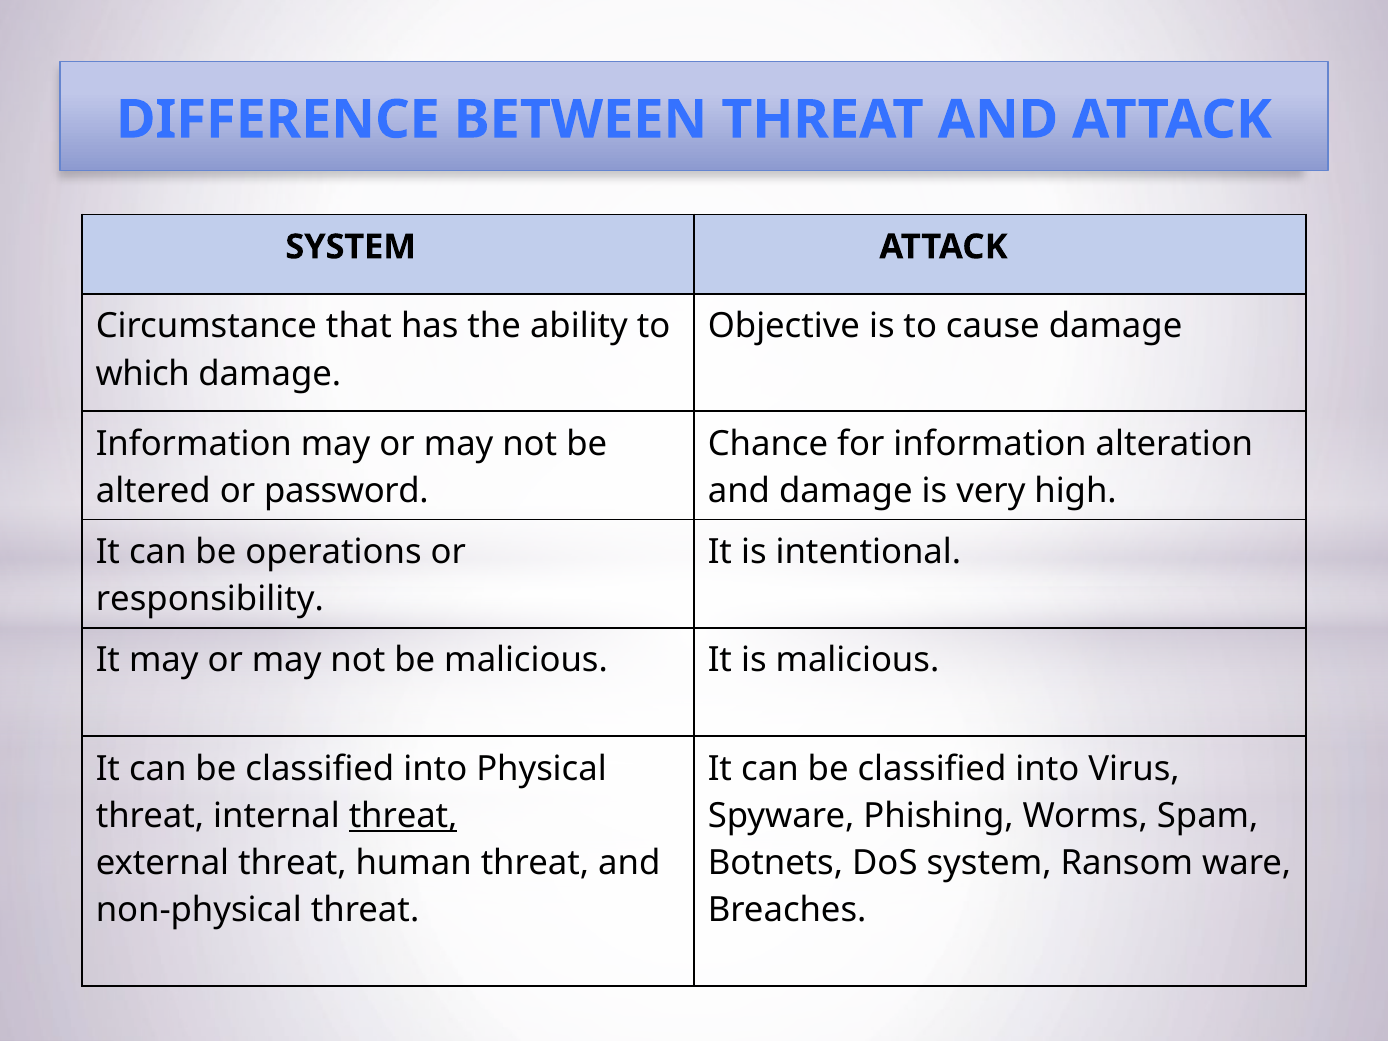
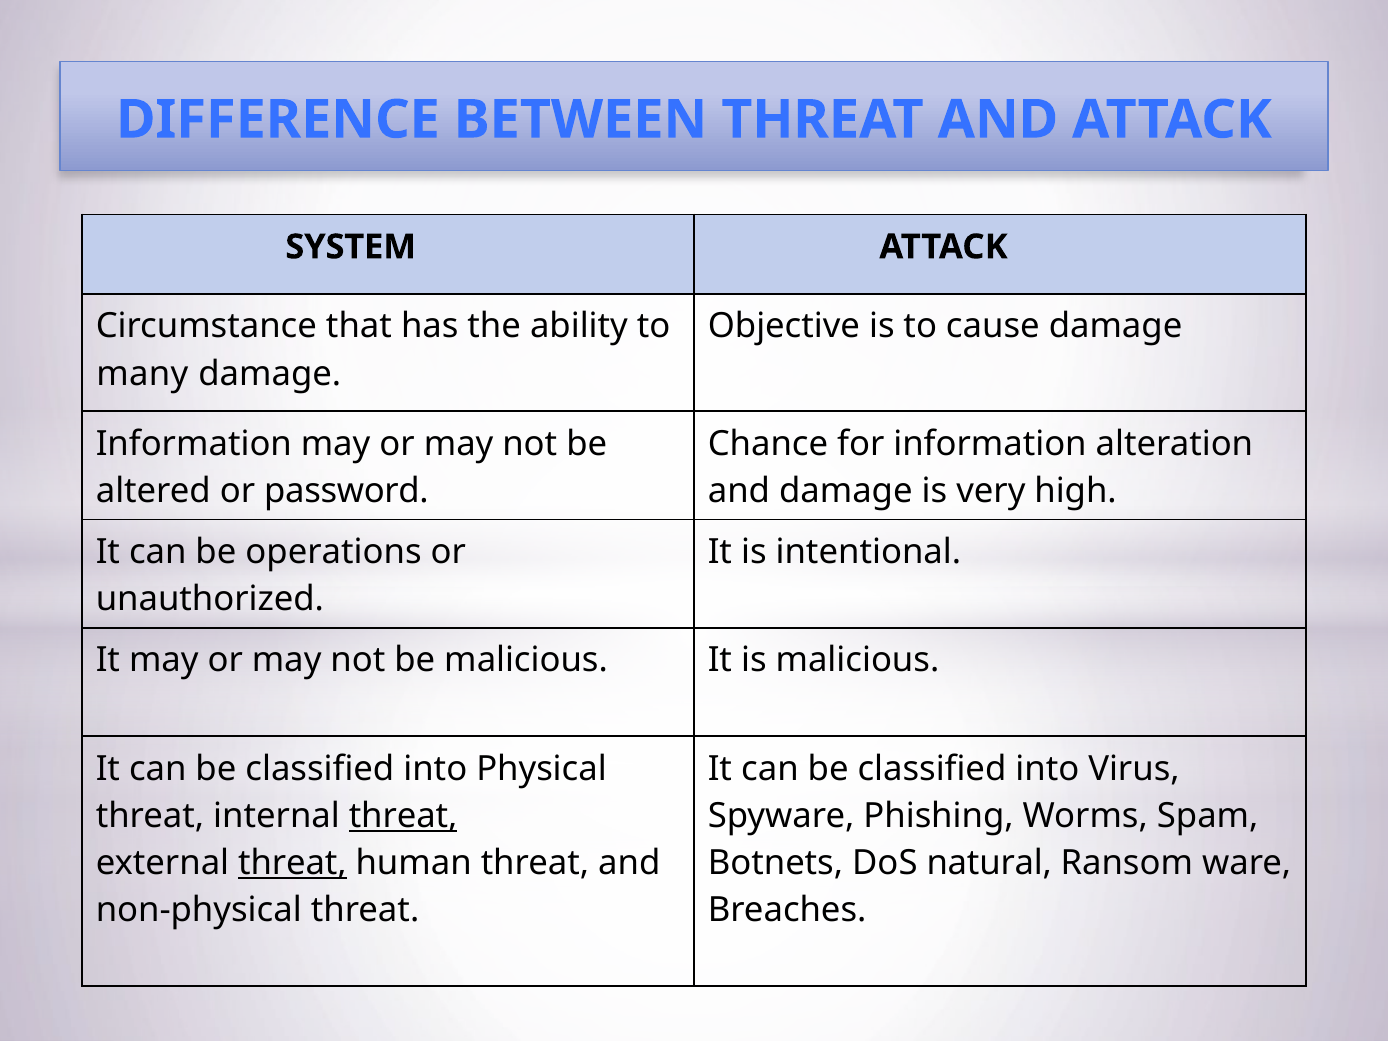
which: which -> many
responsibility: responsibility -> unauthorized
threat at (292, 863) underline: none -> present
DoS system: system -> natural
